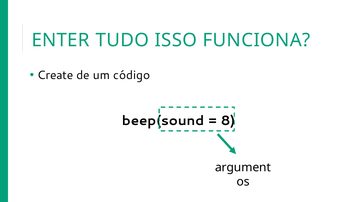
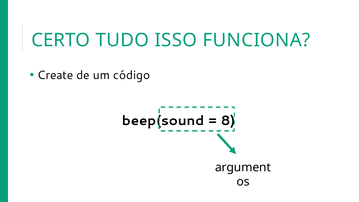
ENTER: ENTER -> CERTO
